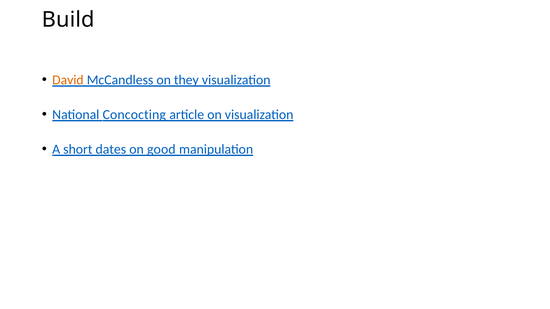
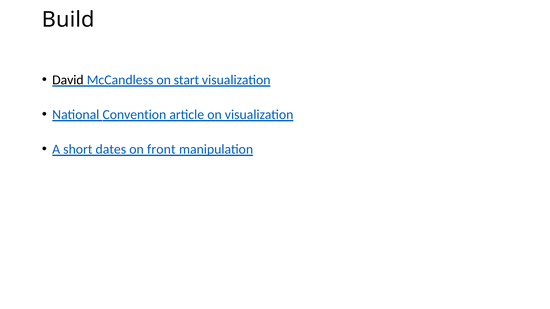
David colour: orange -> black
they: they -> start
Concocting: Concocting -> Convention
good: good -> front
